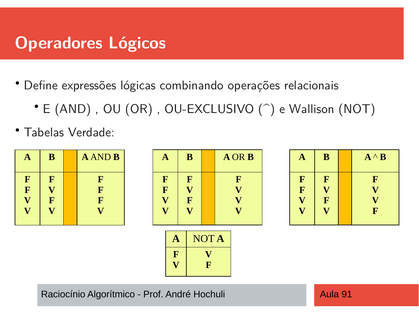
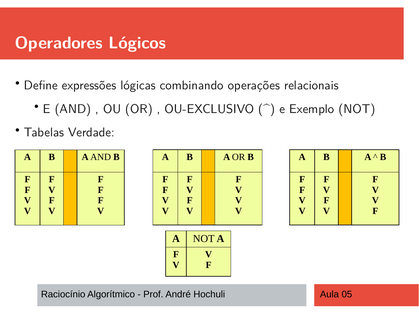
Wallison: Wallison -> Exemplo
91: 91 -> 05
